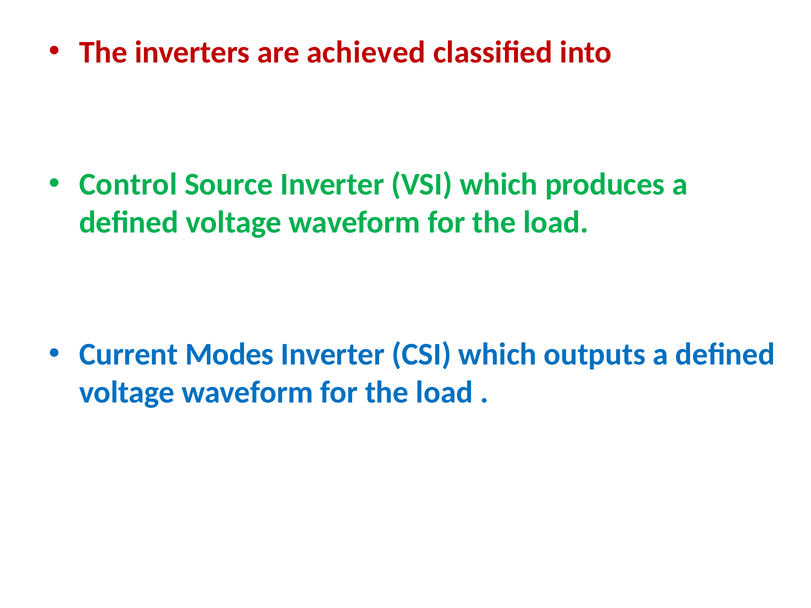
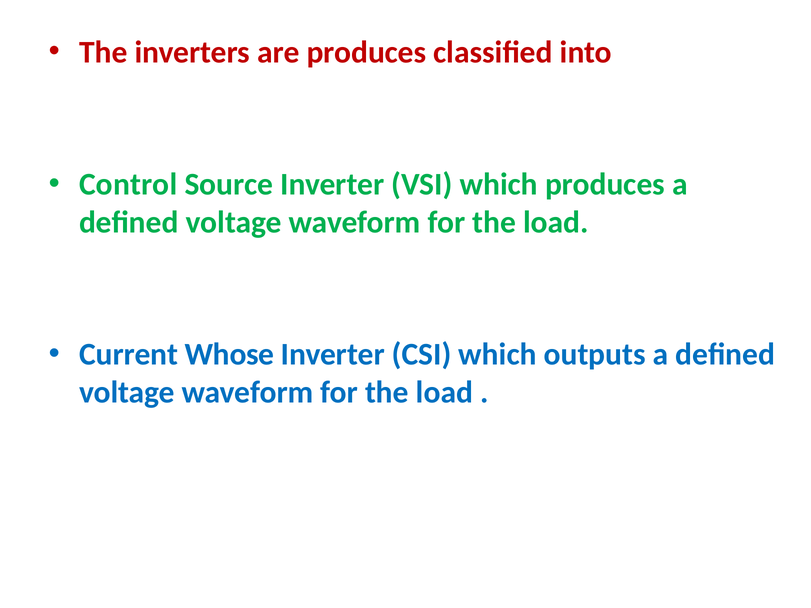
are achieved: achieved -> produces
Modes: Modes -> Whose
